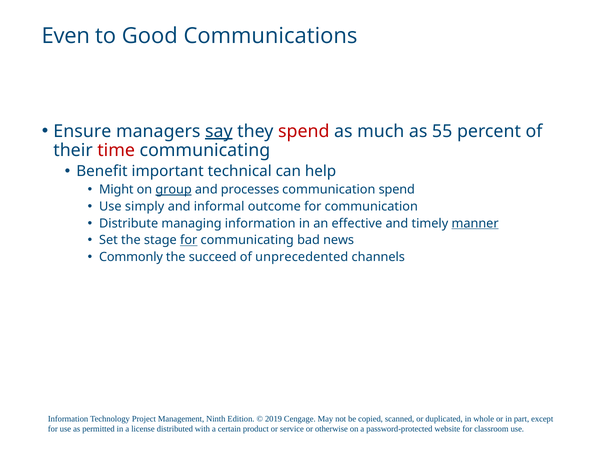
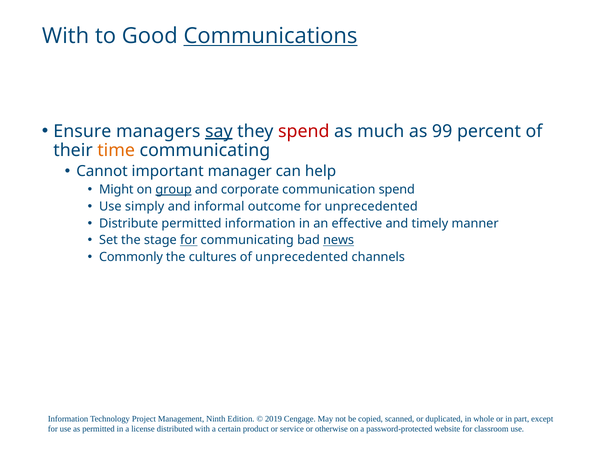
Even at (66, 36): Even -> With
Communications underline: none -> present
55: 55 -> 99
time colour: red -> orange
Benefit: Benefit -> Cannot
technical: technical -> manager
processes: processes -> corporate
for communication: communication -> unprecedented
Distribute managing: managing -> permitted
manner underline: present -> none
news underline: none -> present
succeed: succeed -> cultures
